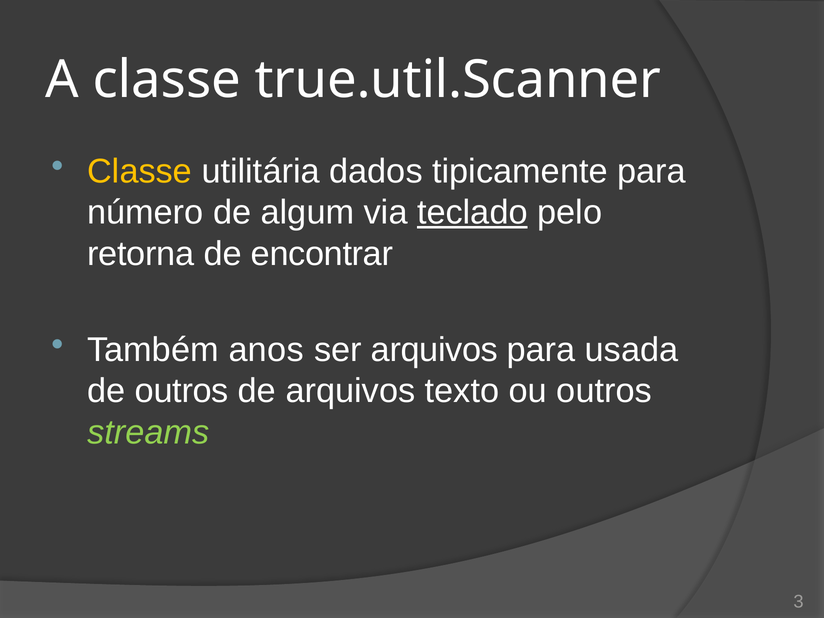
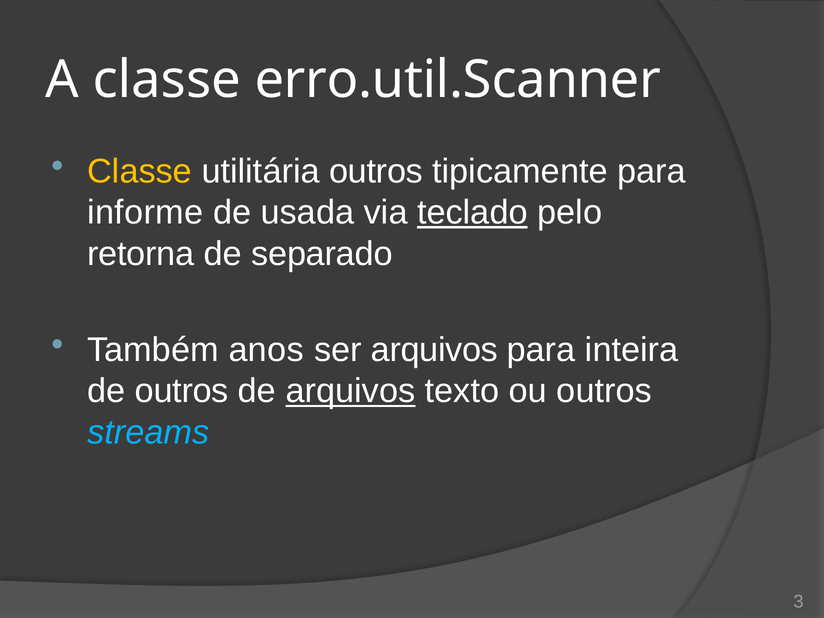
true.util.Scanner: true.util.Scanner -> erro.util.Scanner
utilitária dados: dados -> outros
número: número -> informe
algum: algum -> usada
encontrar: encontrar -> separado
usada: usada -> inteira
arquivos at (350, 391) underline: none -> present
streams colour: light green -> light blue
